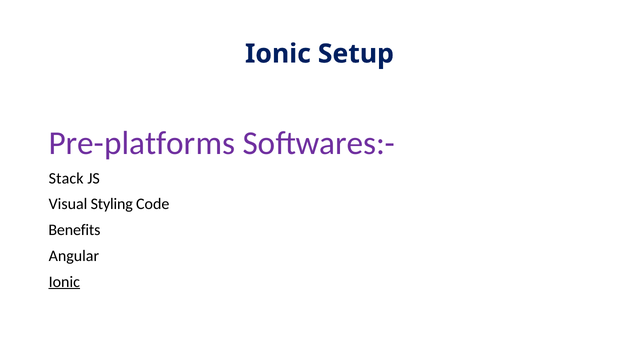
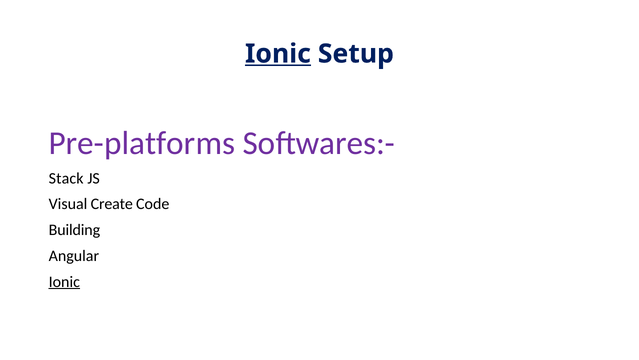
Ionic at (278, 54) underline: none -> present
Styling: Styling -> Create
Benefits: Benefits -> Building
